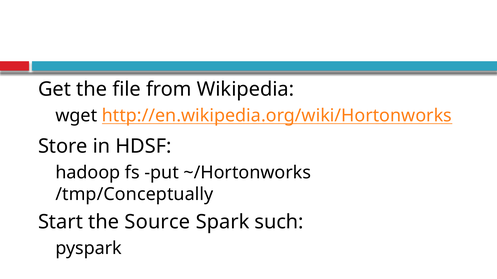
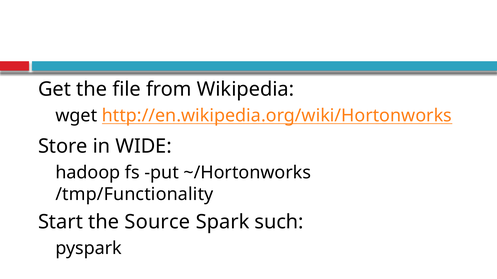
HDSF: HDSF -> WIDE
/tmp/Conceptually: /tmp/Conceptually -> /tmp/Functionality
